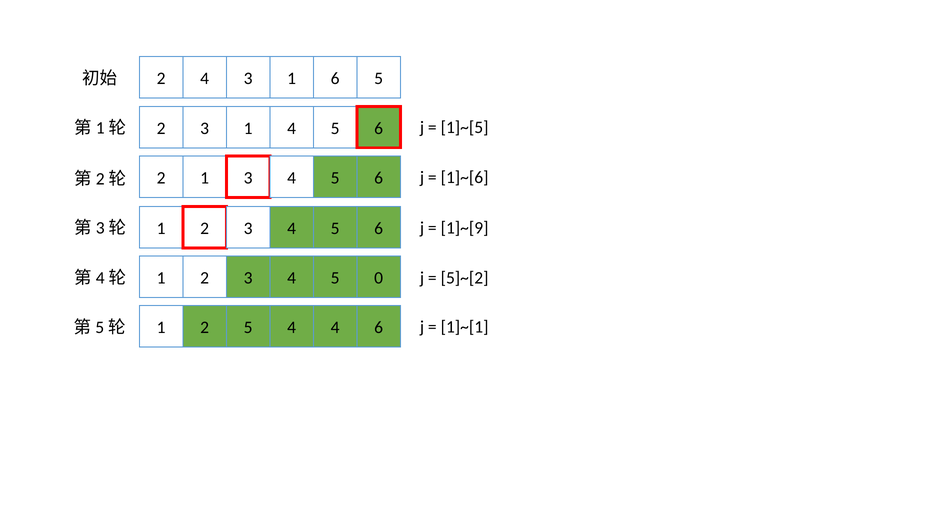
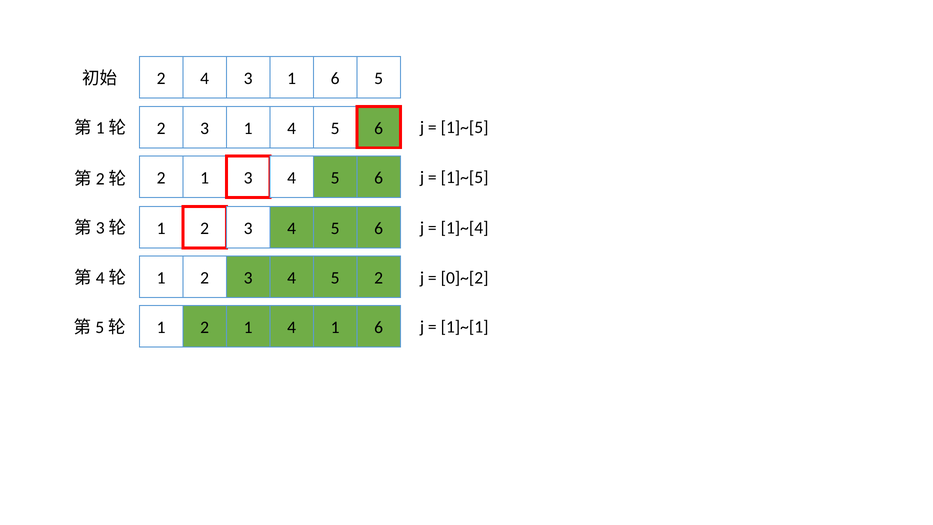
1]~[6 at (465, 178): 1]~[6 -> 1]~[5
1]~[9: 1]~[9 -> 1]~[4
5]~[2: 5]~[2 -> 0]~[2
5 0: 0 -> 2
1 2 5: 5 -> 1
4 4: 4 -> 1
